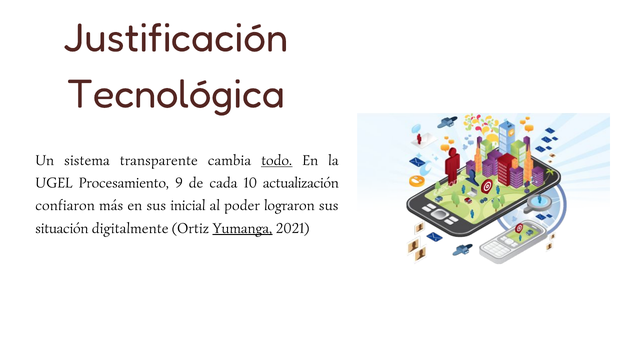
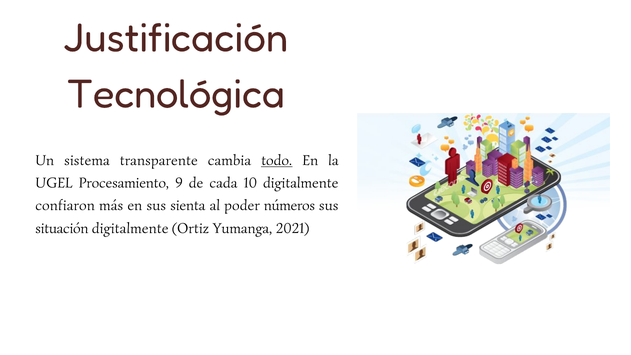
10 actualización: actualización -> digitalmente
inicial: inicial -> sienta
lograron: lograron -> números
Yumanga underline: present -> none
